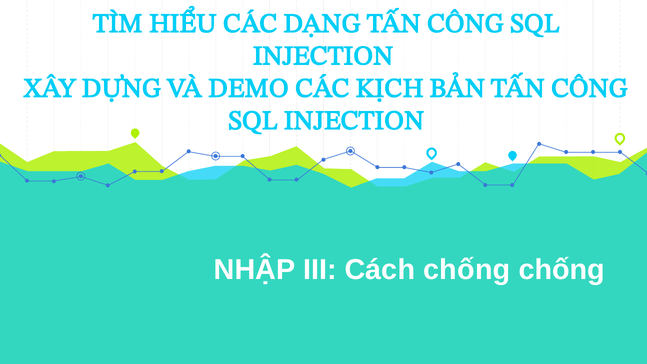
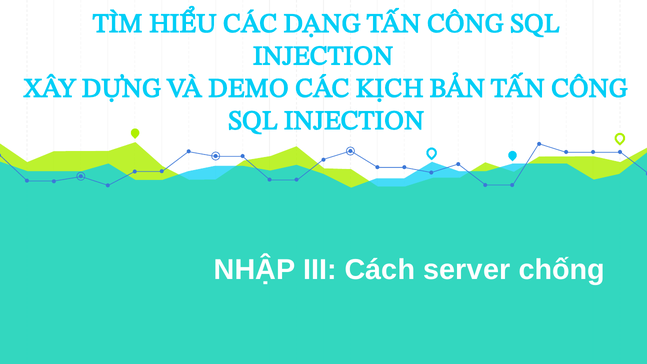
Cách chống: chống -> server
